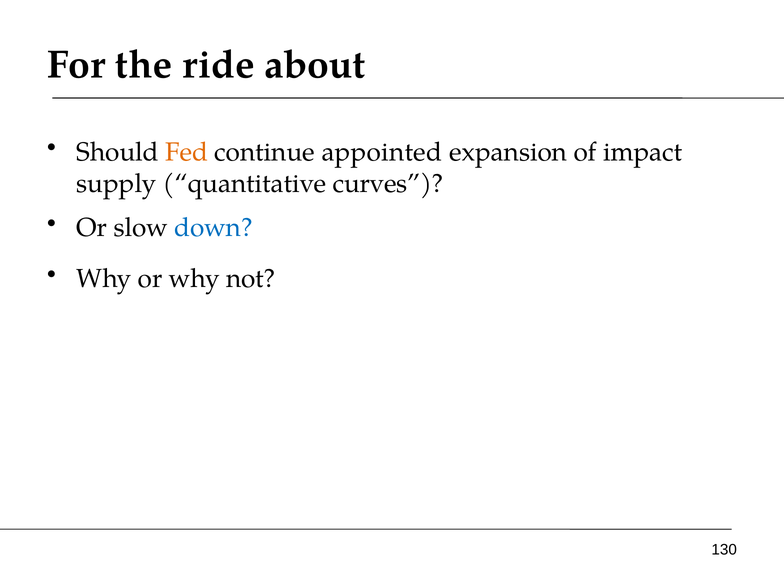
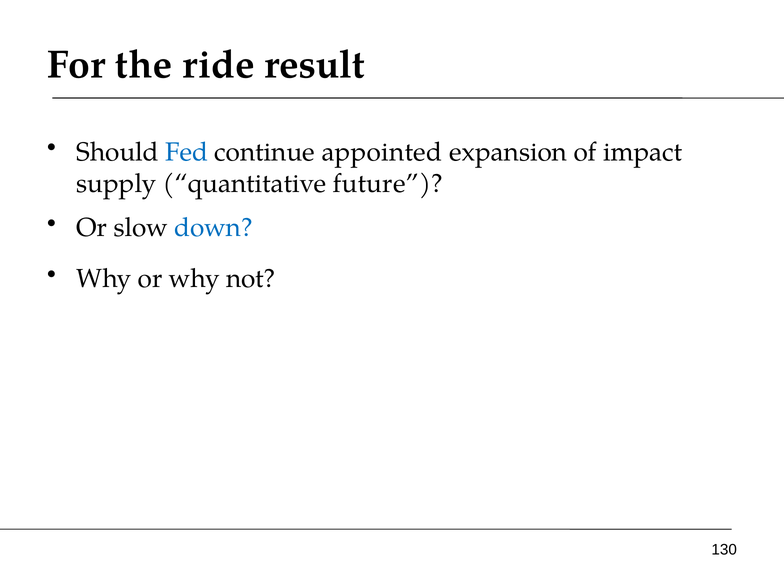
about: about -> result
Fed colour: orange -> blue
curves: curves -> future
